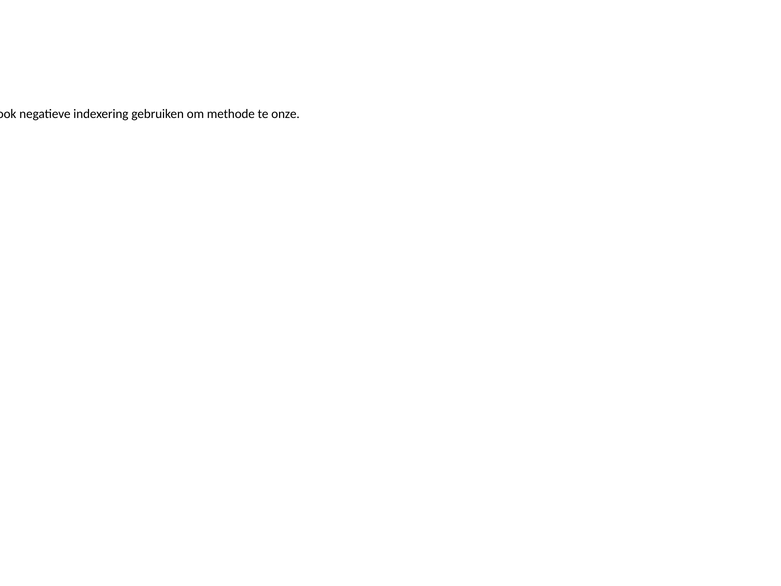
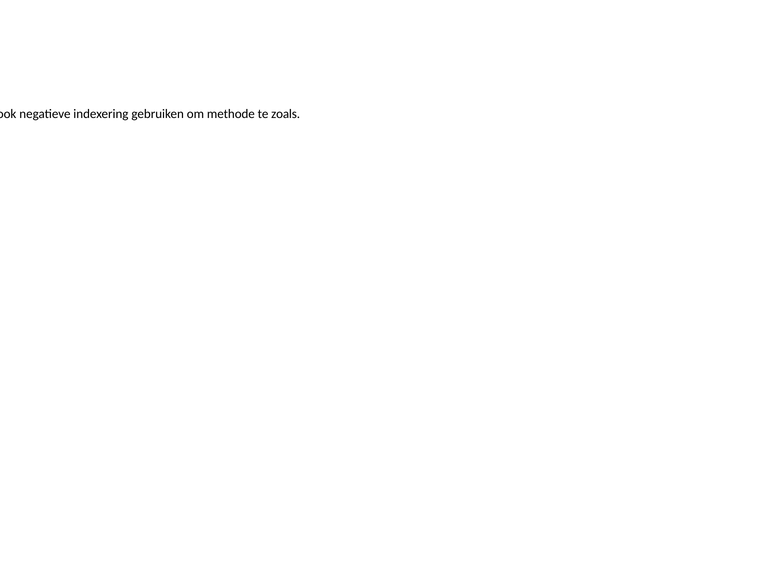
onze: onze -> zoals
